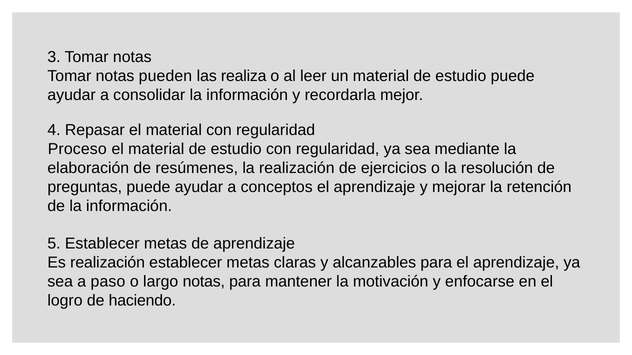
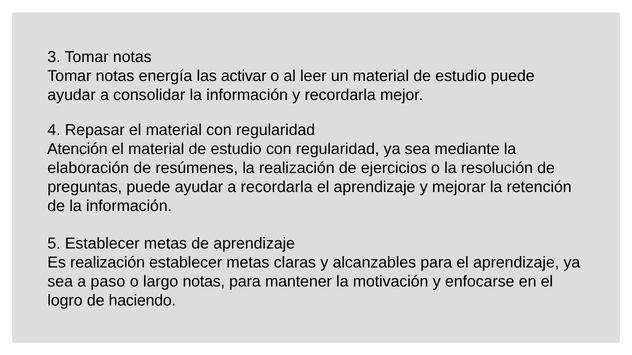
pueden: pueden -> energía
realiza: realiza -> activar
Proceso: Proceso -> Atención
a conceptos: conceptos -> recordarla
